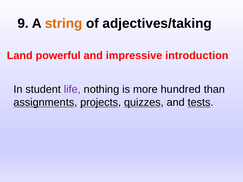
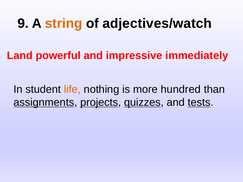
adjectives/taking: adjectives/taking -> adjectives/watch
introduction: introduction -> immediately
life colour: purple -> orange
